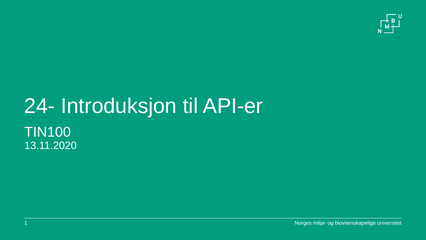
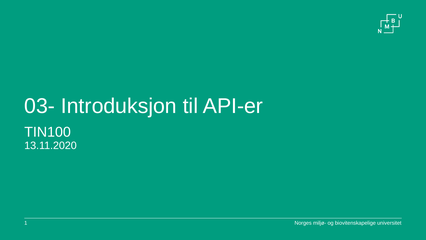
24-: 24- -> 03-
